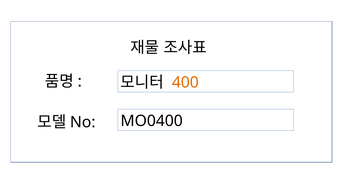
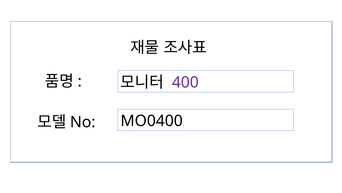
400 colour: orange -> purple
